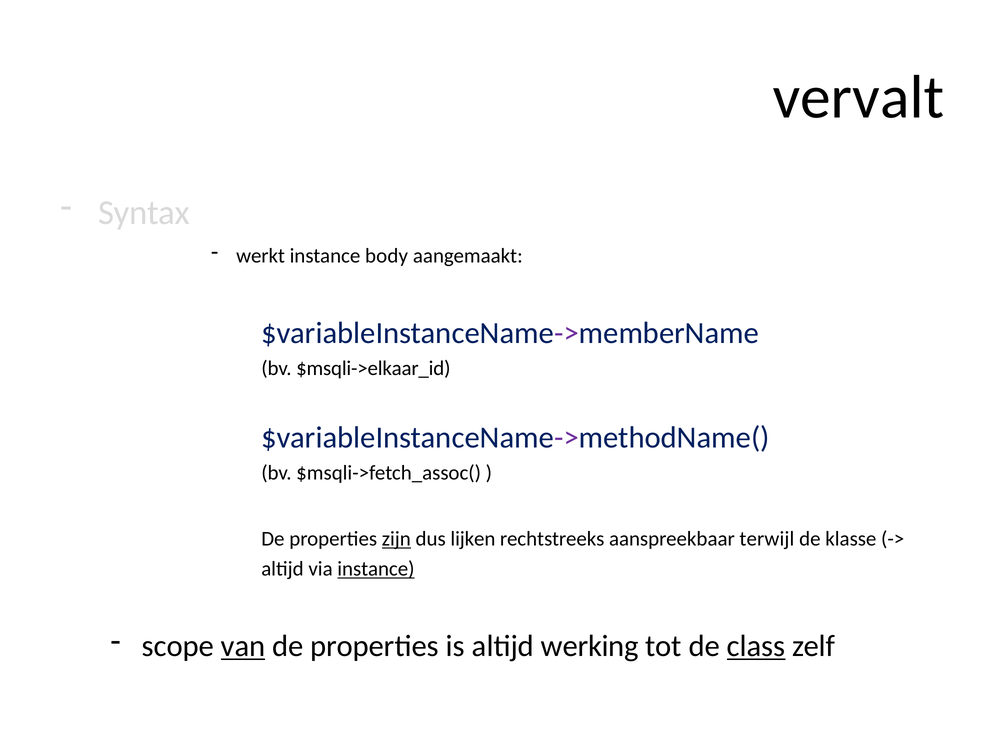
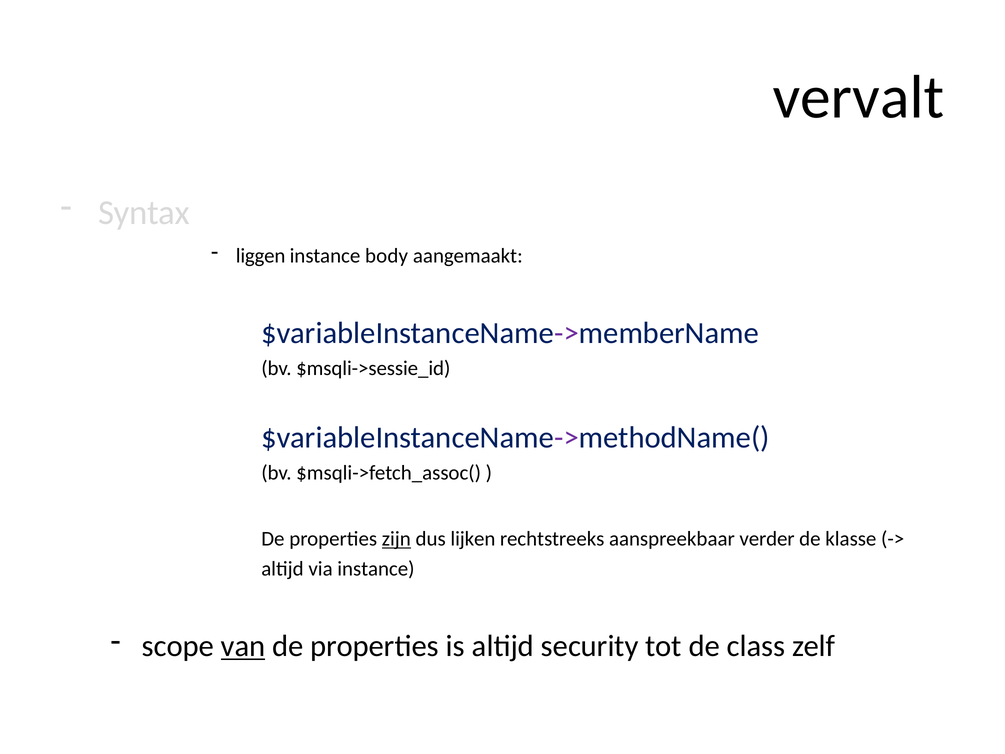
werkt: werkt -> liggen
$msqli->elkaar_id: $msqli->elkaar_id -> $msqli->sessie_id
terwijl: terwijl -> verder
instance at (376, 569) underline: present -> none
werking: werking -> security
class underline: present -> none
